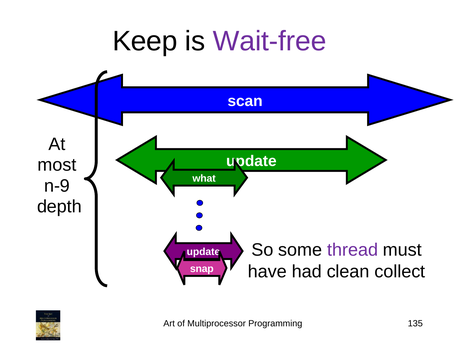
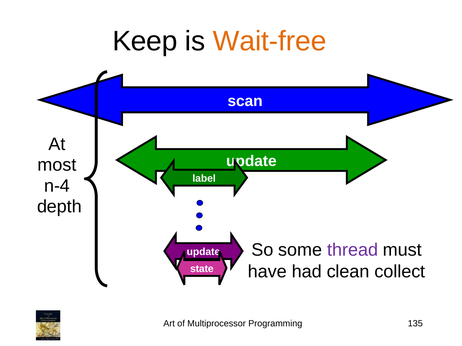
Wait-free colour: purple -> orange
what: what -> label
n-9: n-9 -> n-4
snap: snap -> state
